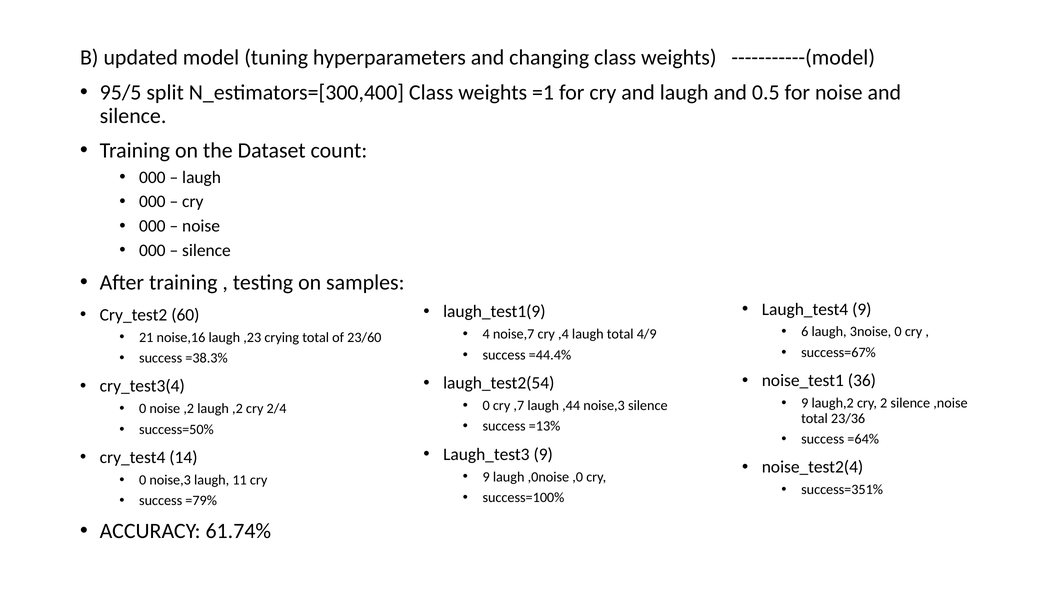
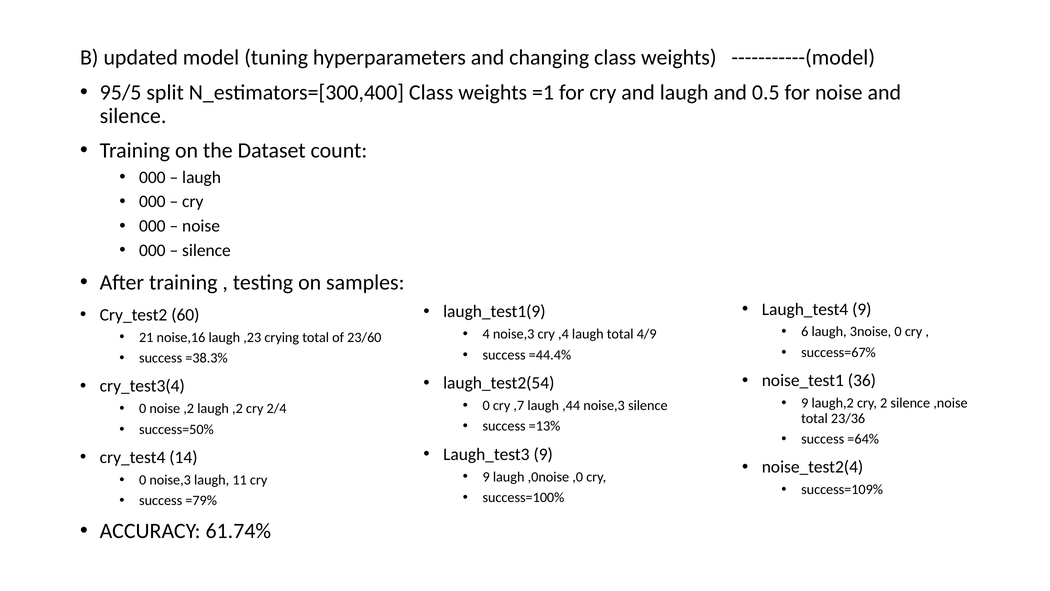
4 noise,7: noise,7 -> noise,3
success=351%: success=351% -> success=109%
